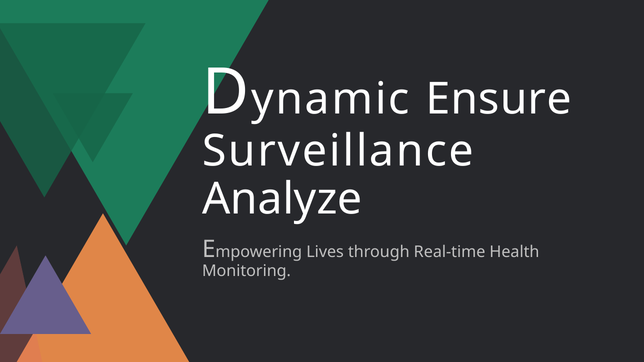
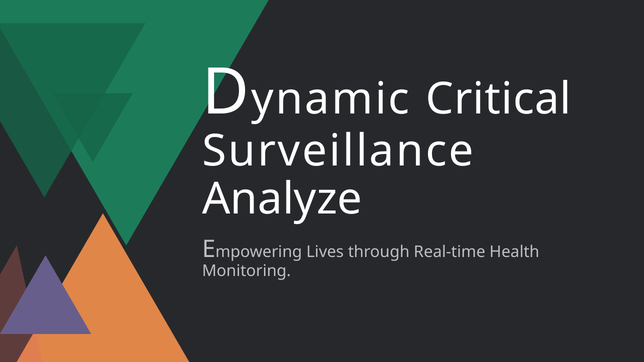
Ensure: Ensure -> Critical
